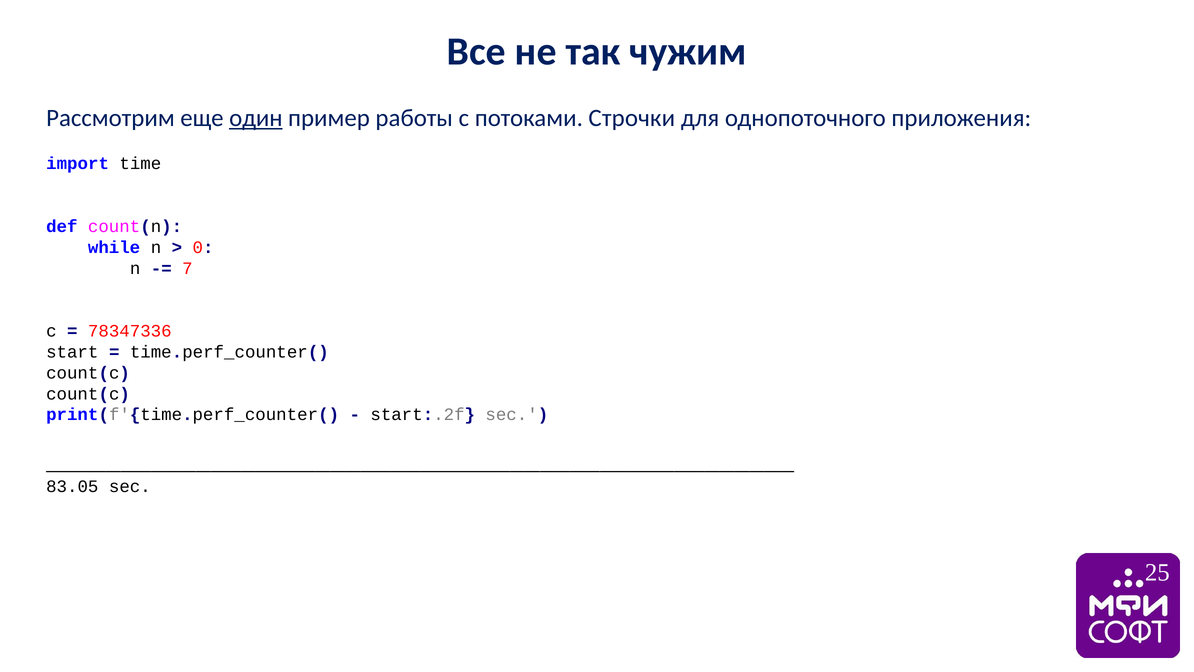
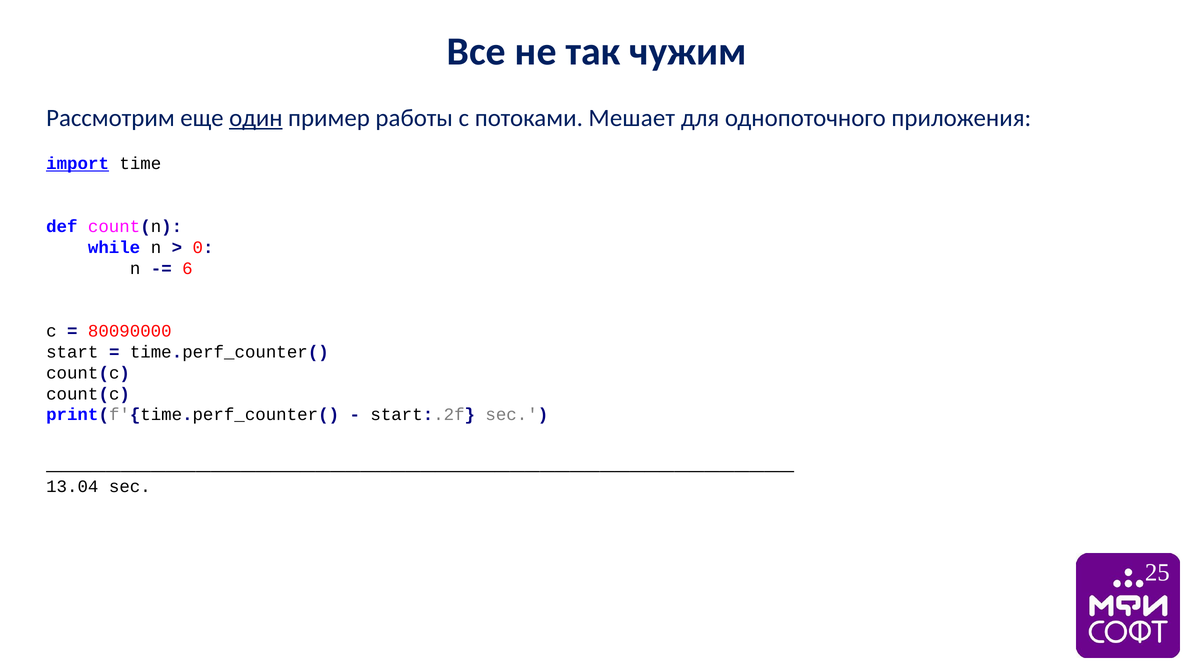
Строчки: Строчки -> Мешает
import underline: none -> present
7: 7 -> 6
78347336: 78347336 -> 80090000
83.05: 83.05 -> 13.04
